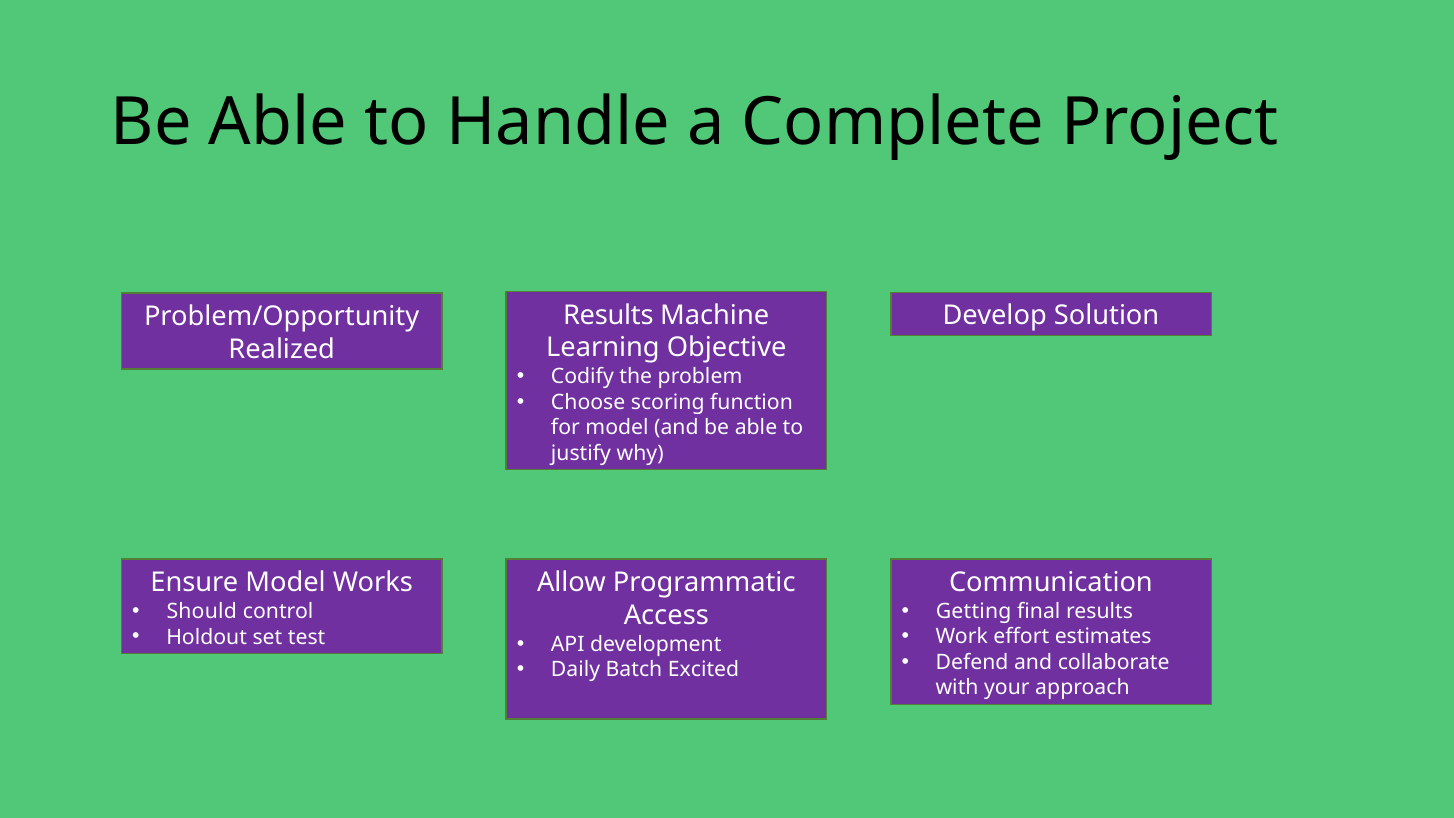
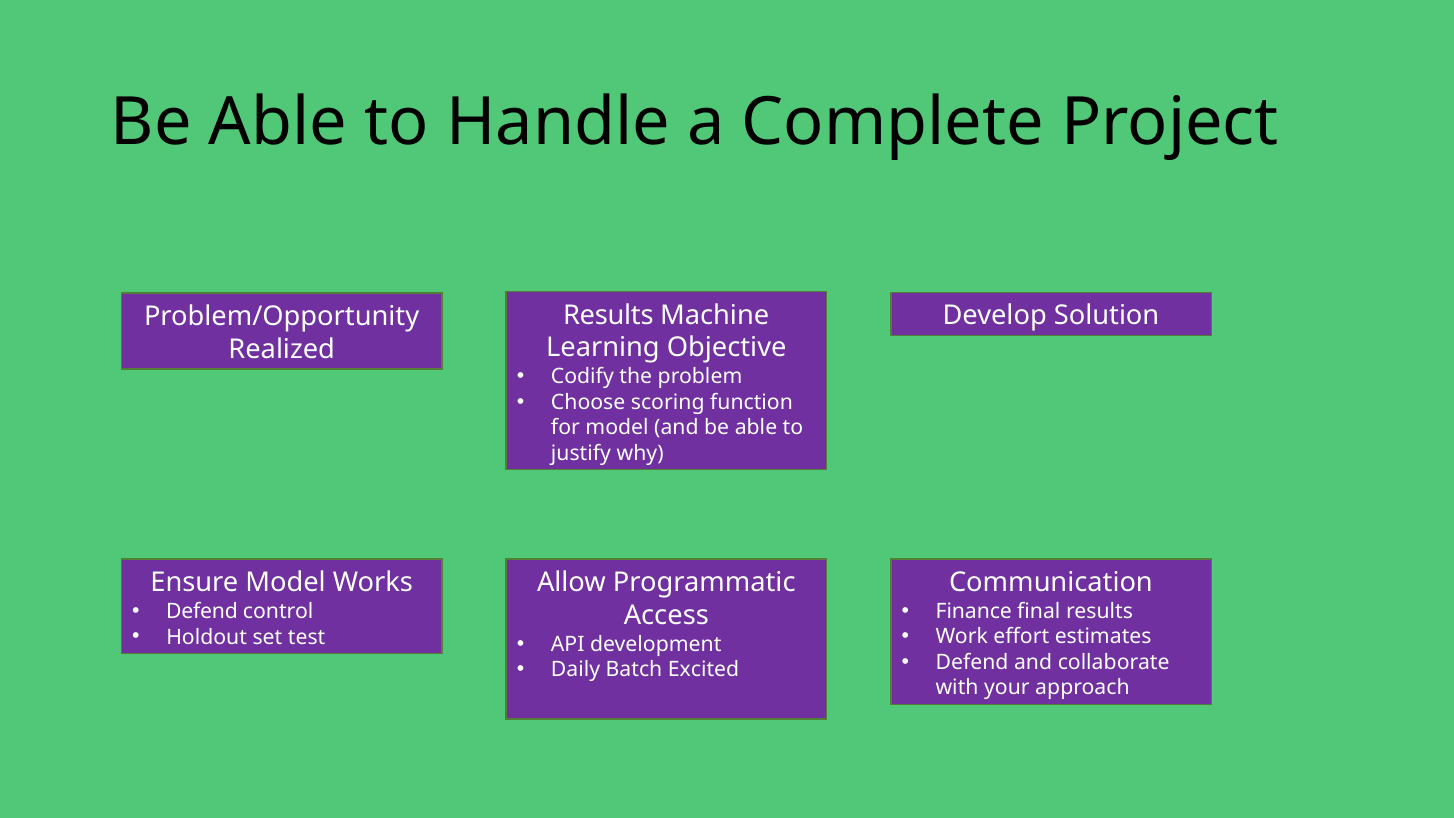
Should at (202, 611): Should -> Defend
Getting: Getting -> Finance
